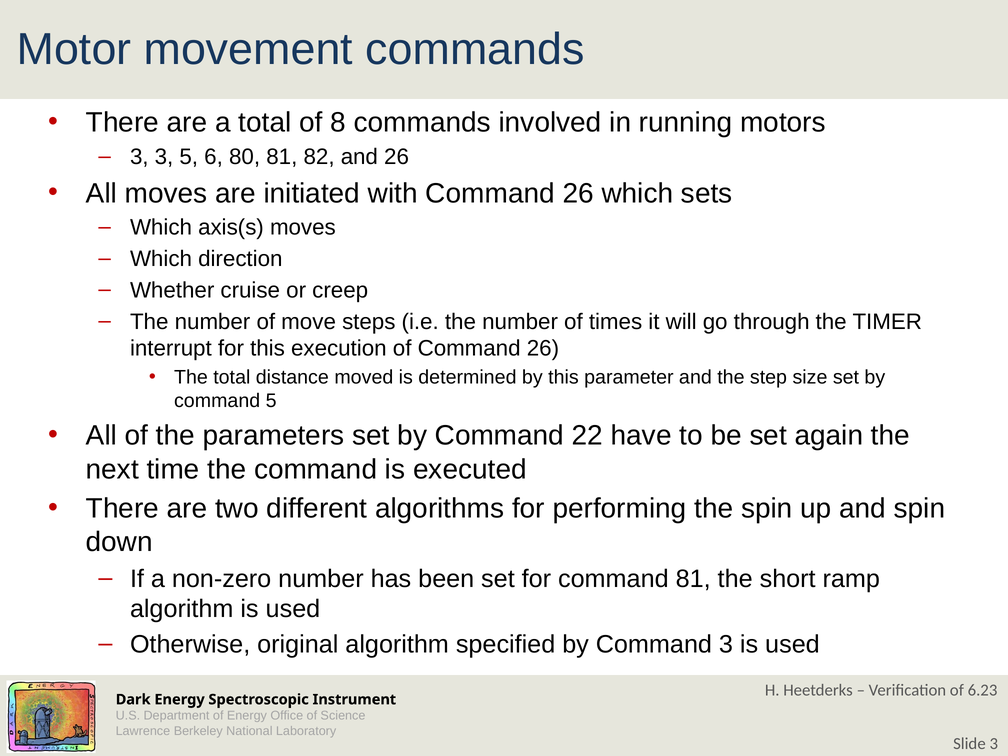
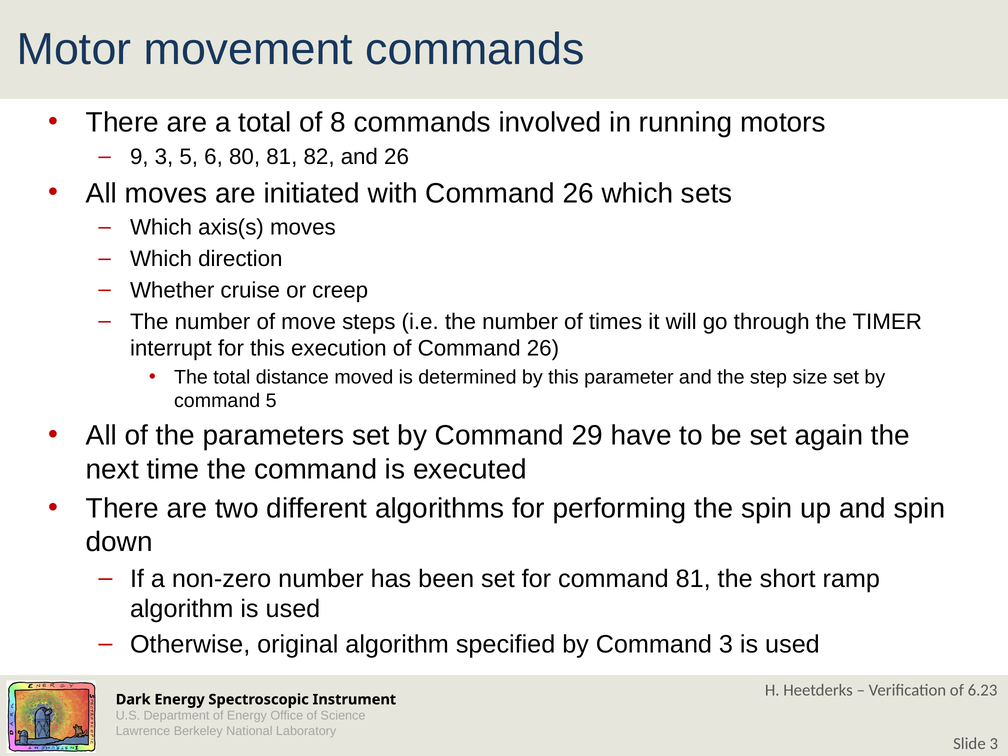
3 at (139, 157): 3 -> 9
22: 22 -> 29
